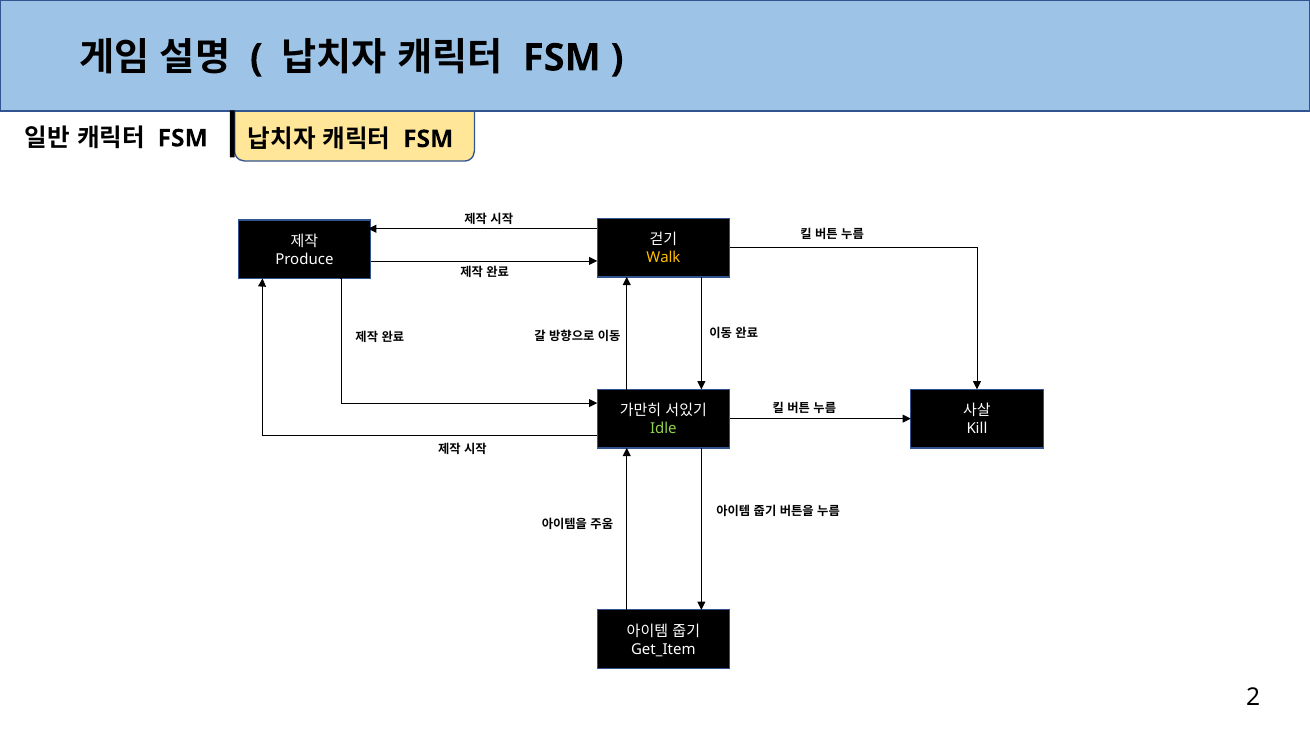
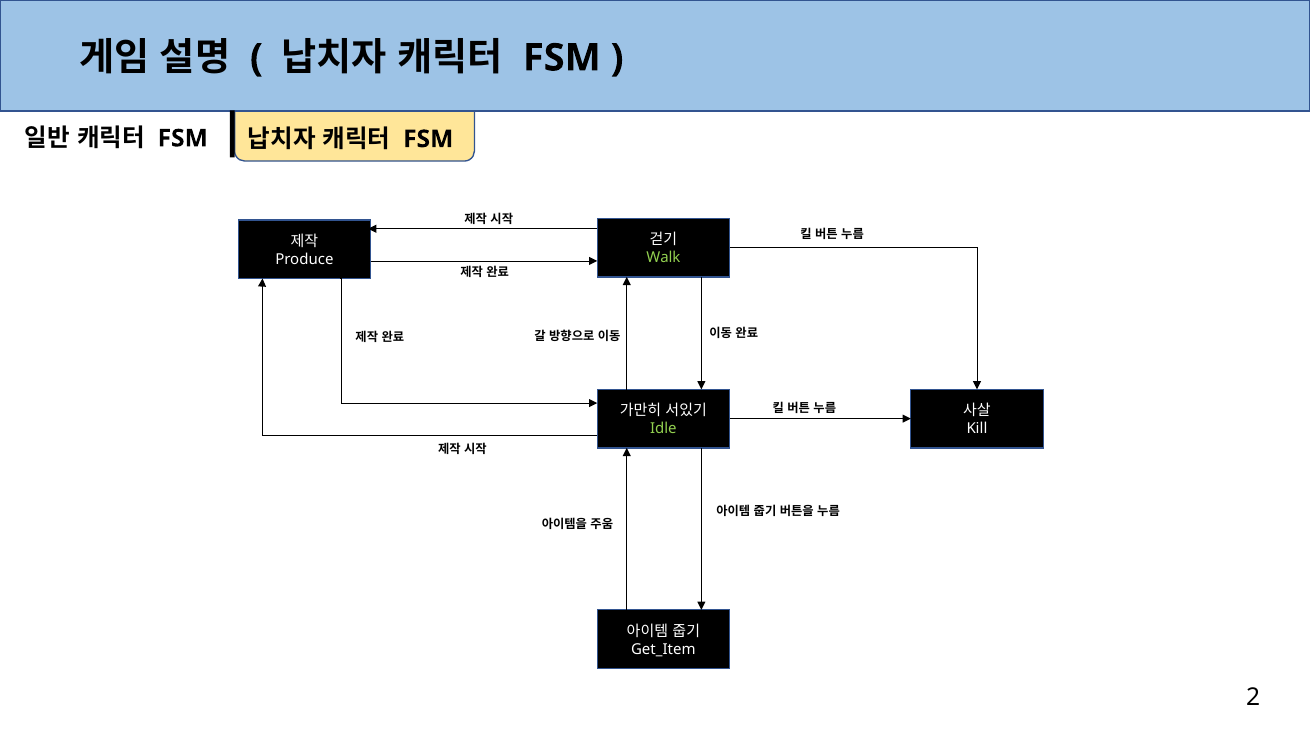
Walk colour: yellow -> light green
